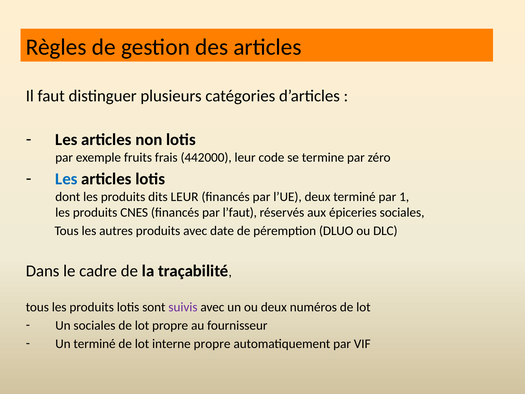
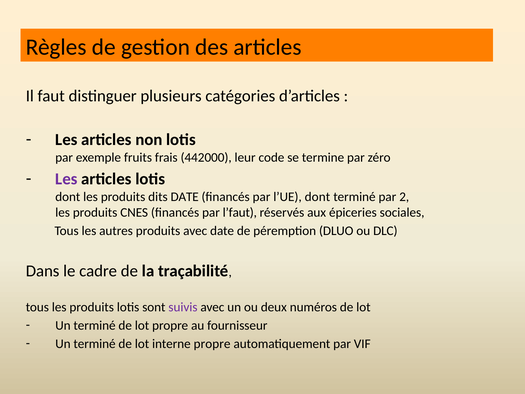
Les at (66, 179) colour: blue -> purple
dits LEUR: LEUR -> DATE
l’UE deux: deux -> dont
1: 1 -> 2
sociales at (94, 325): sociales -> terminé
